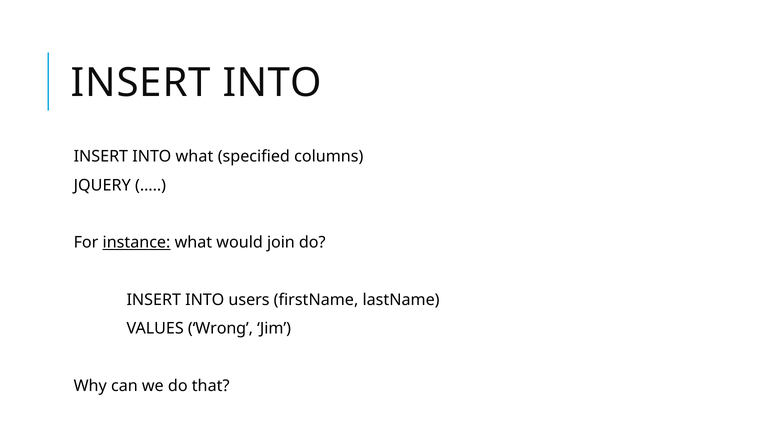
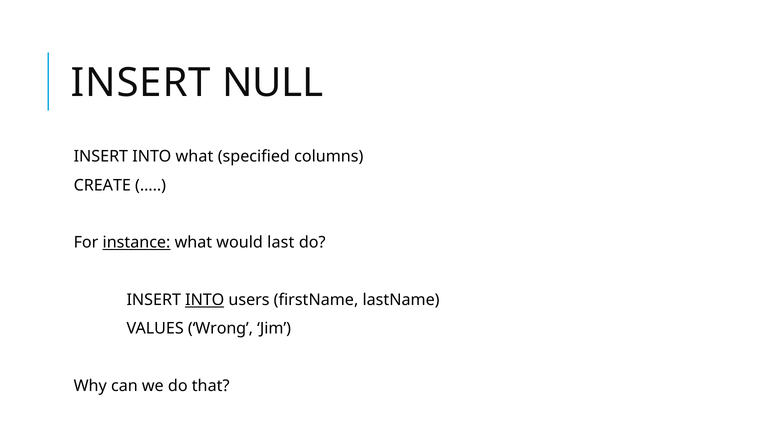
INTO at (272, 83): INTO -> NULL
JQUERY: JQUERY -> CREATE
join: join -> last
INTO at (205, 300) underline: none -> present
